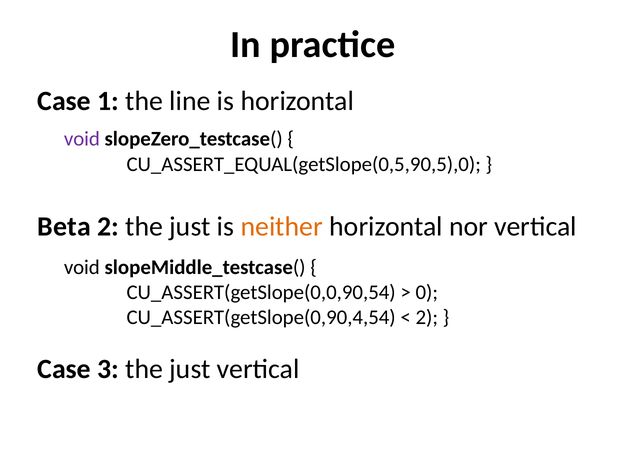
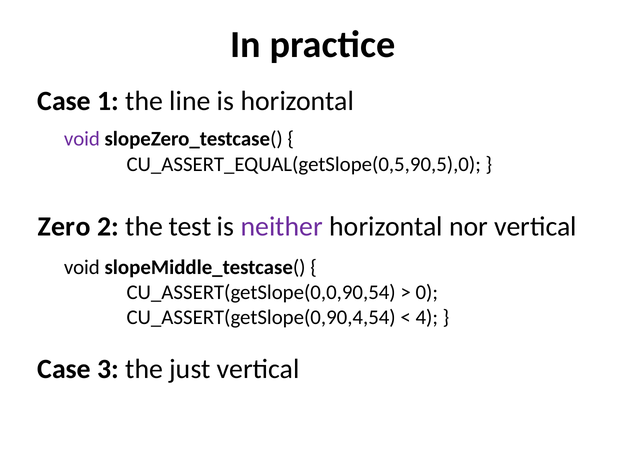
Beta: Beta -> Zero
2 the just: just -> test
neither colour: orange -> purple
2 at (427, 318): 2 -> 4
